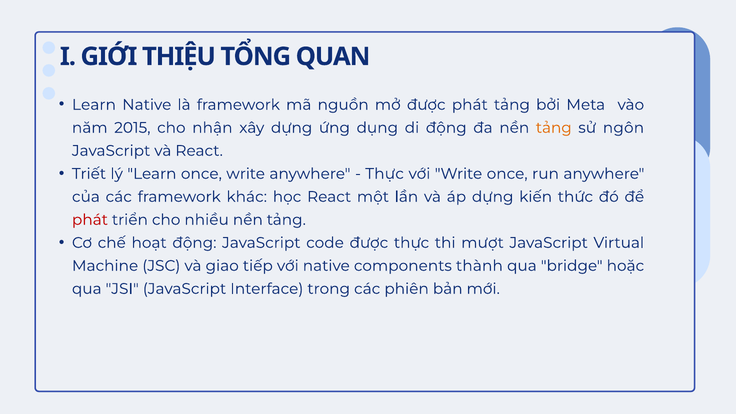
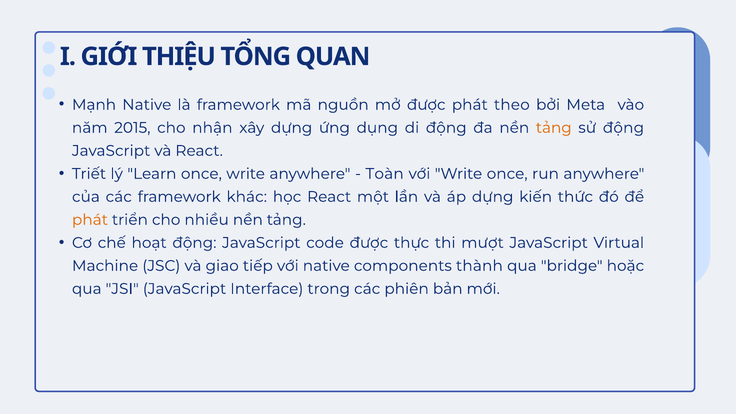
Learn at (94, 105): Learn -> Mạnh
phát tảng: tảng -> theo
sử ngôn: ngôn -> động
Thực at (385, 174): Thực -> Toàn
phát at (90, 220) colour: red -> orange
